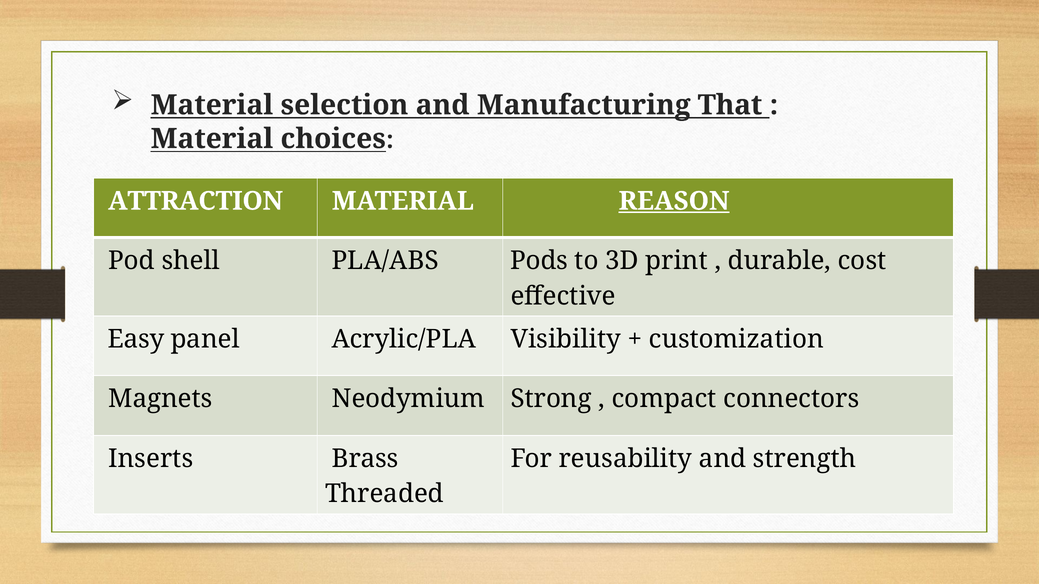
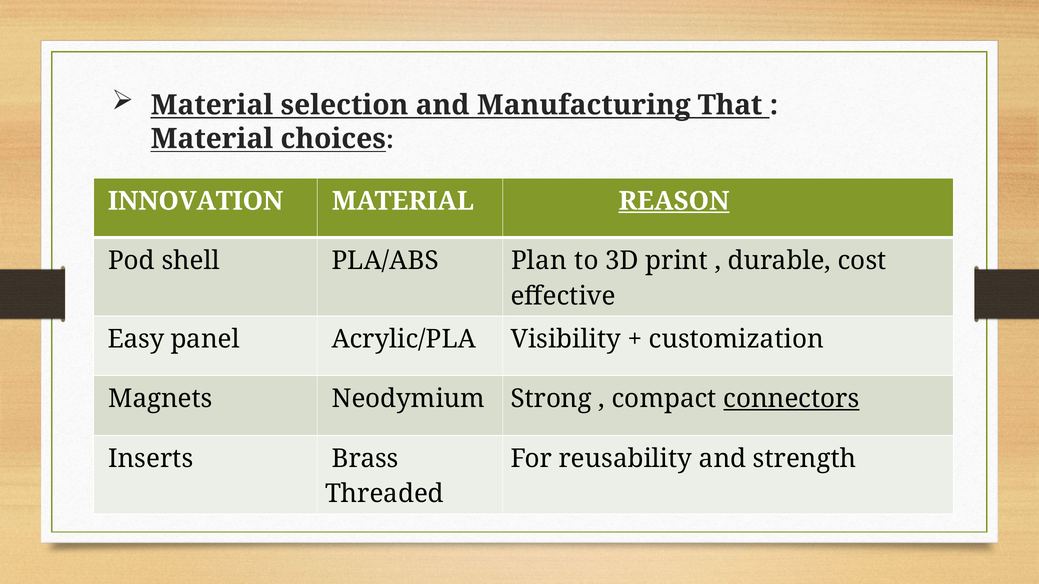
ATTRACTION: ATTRACTION -> INNOVATION
Pods: Pods -> Plan
connectors underline: none -> present
